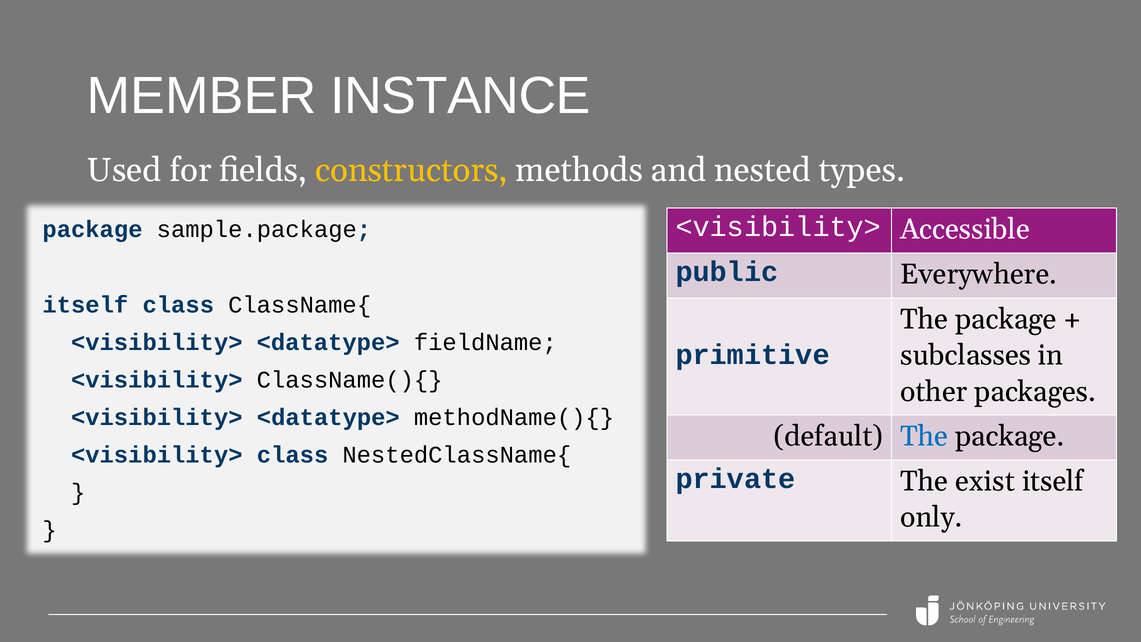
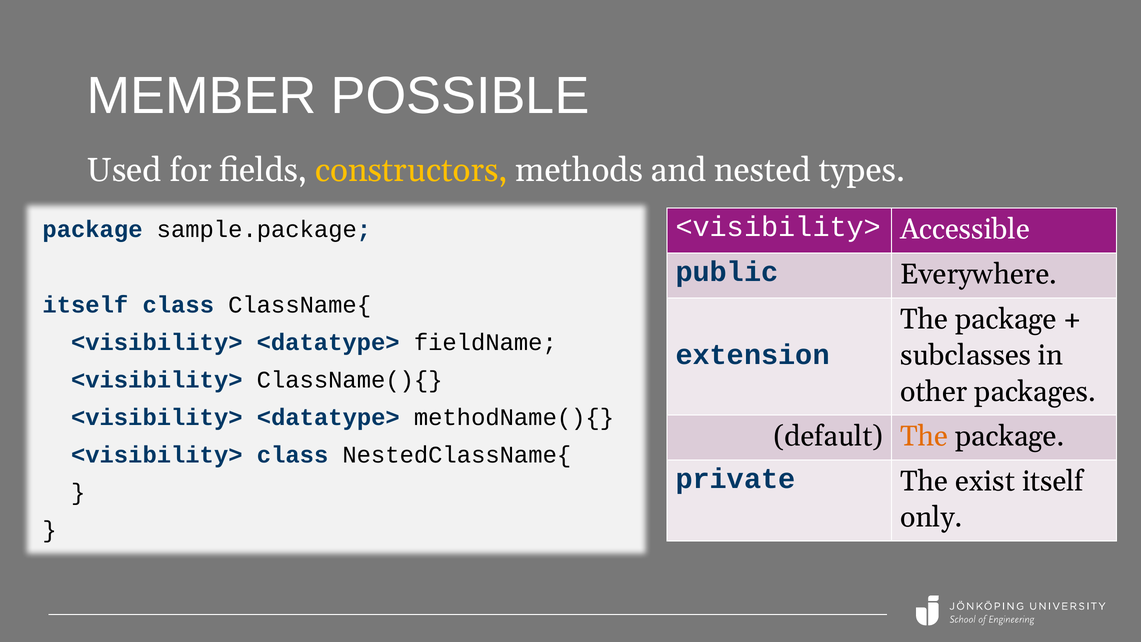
INSTANCE: INSTANCE -> POSSIBLE
primitive: primitive -> extension
The at (924, 436) colour: blue -> orange
